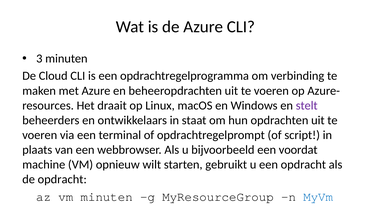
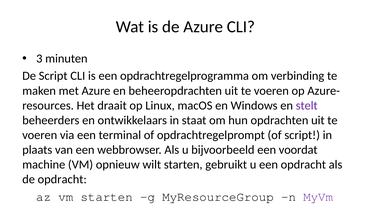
De Cloud: Cloud -> Script
vm minuten: minuten -> starten
MyVm colour: blue -> purple
